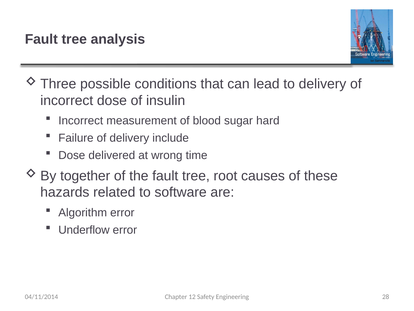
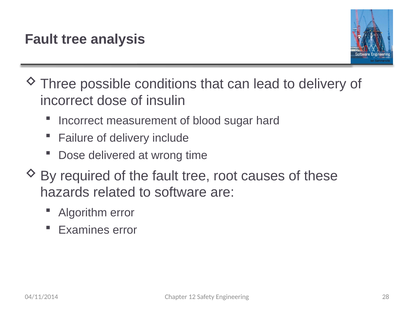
together: together -> required
Underflow: Underflow -> Examines
